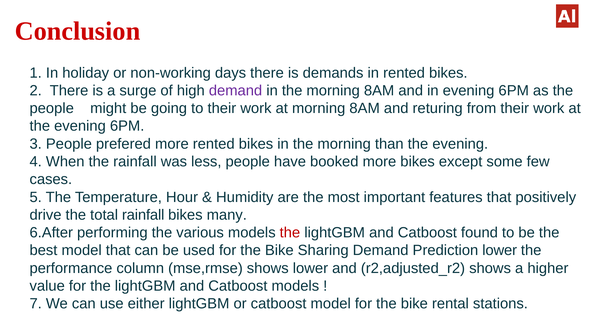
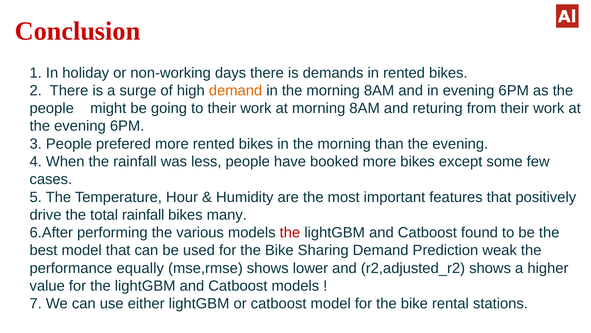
demand at (236, 90) colour: purple -> orange
Prediction lower: lower -> weak
column: column -> equally
